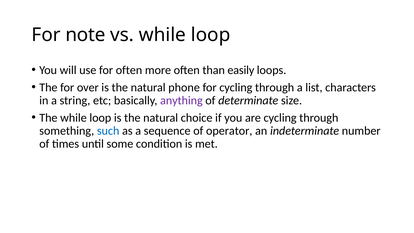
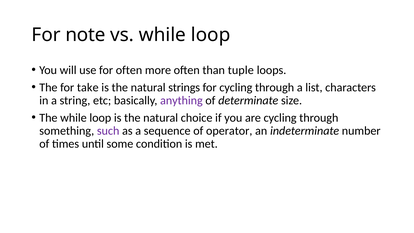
easily: easily -> tuple
over: over -> take
phone: phone -> strings
such colour: blue -> purple
